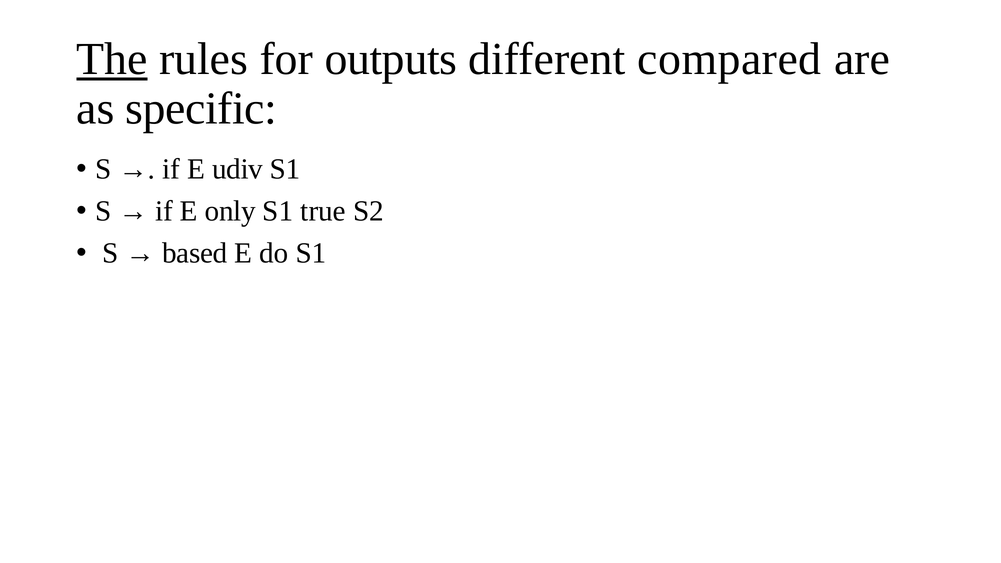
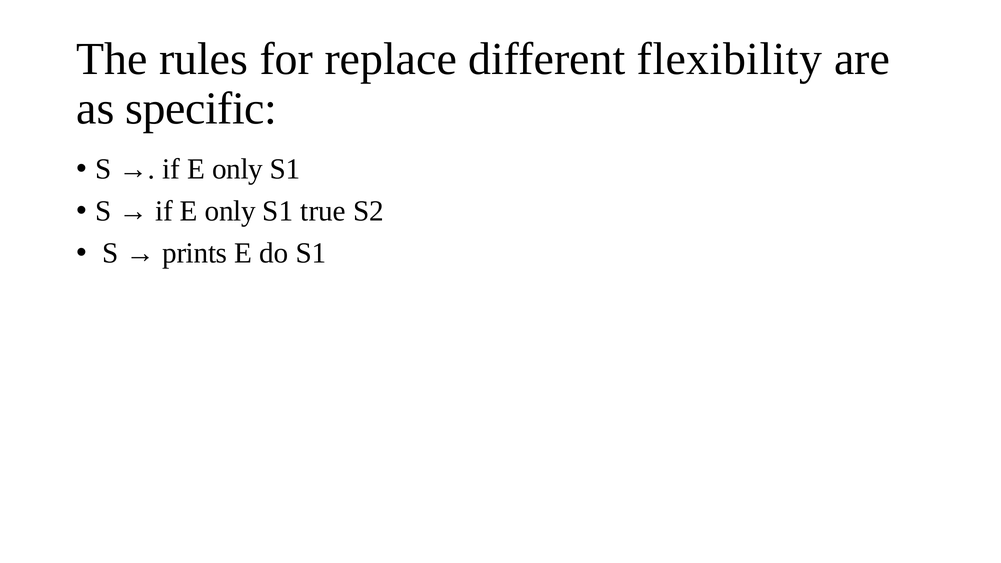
The underline: present -> none
outputs: outputs -> replace
compared: compared -> flexibility
udiv at (238, 169): udiv -> only
based: based -> prints
